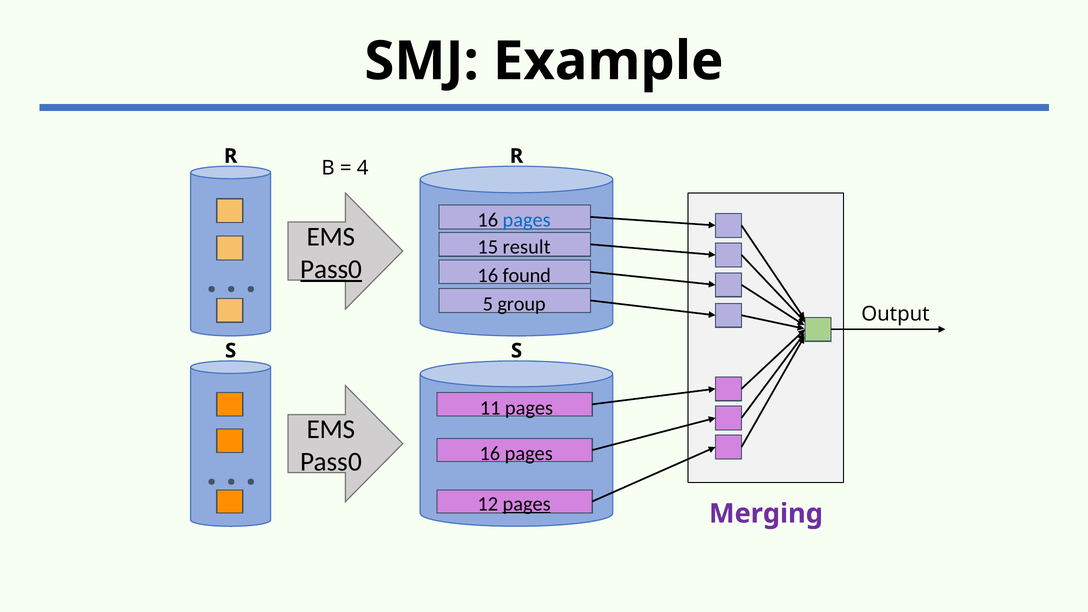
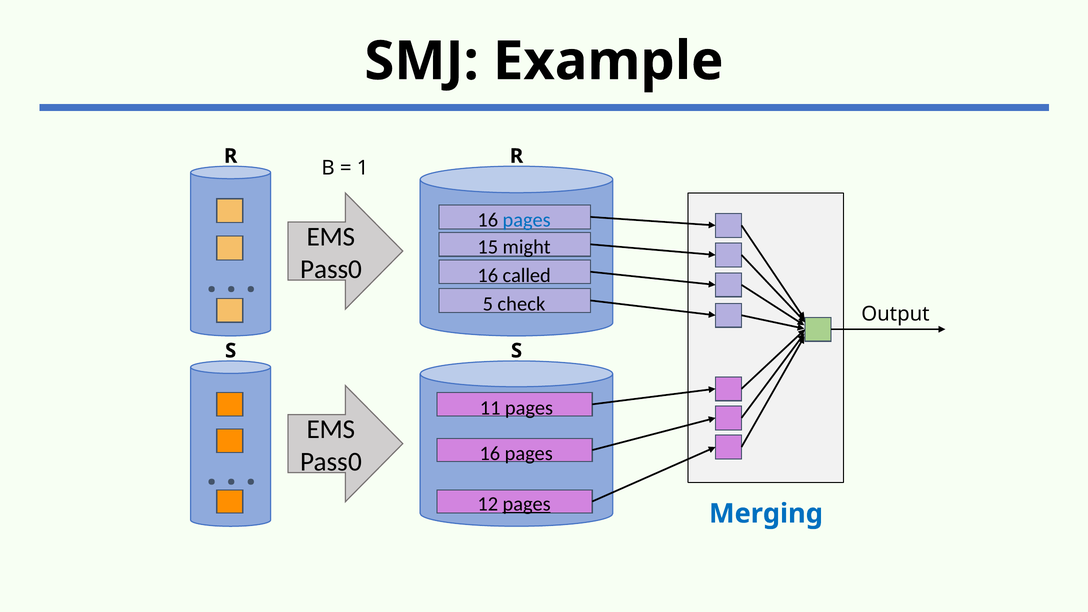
4: 4 -> 1
result: result -> might
Pass0 at (331, 269) underline: present -> none
found: found -> called
group: group -> check
Merging colour: purple -> blue
